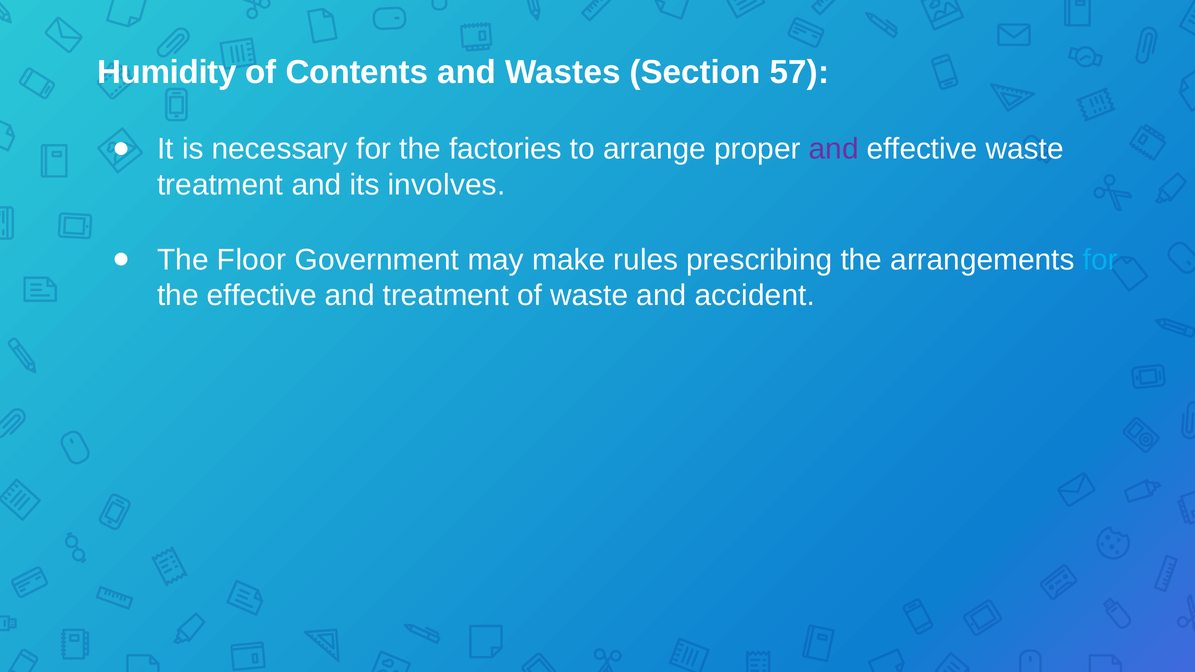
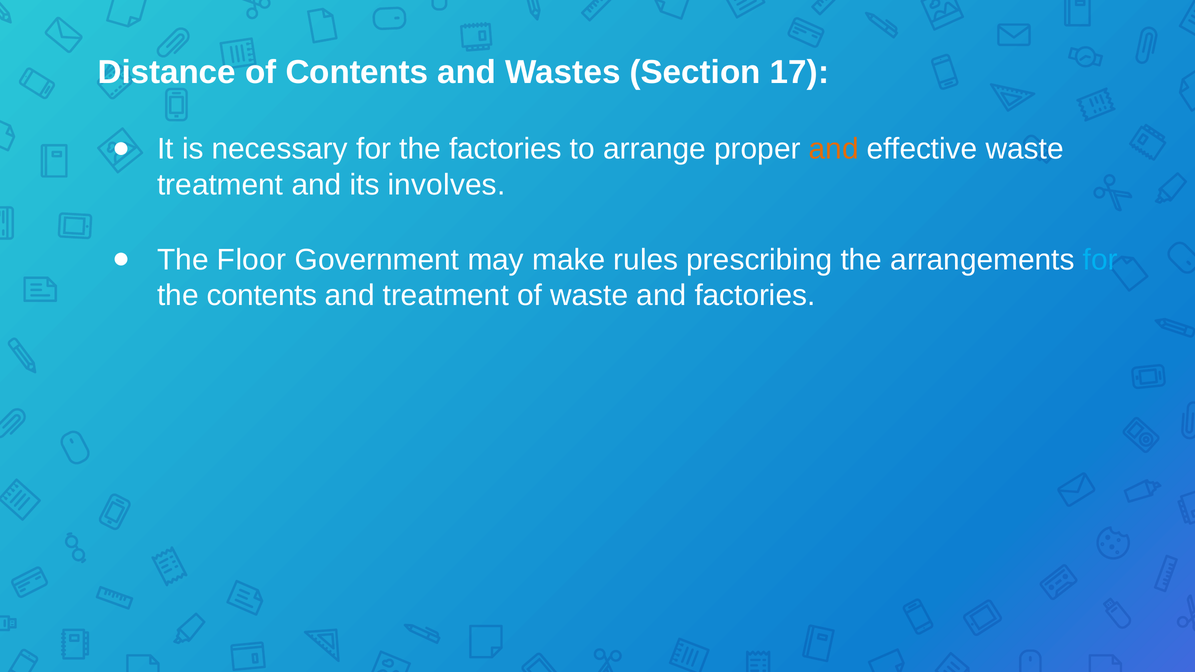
Humidity: Humidity -> Distance
57: 57 -> 17
and at (834, 149) colour: purple -> orange
the effective: effective -> contents
and accident: accident -> factories
